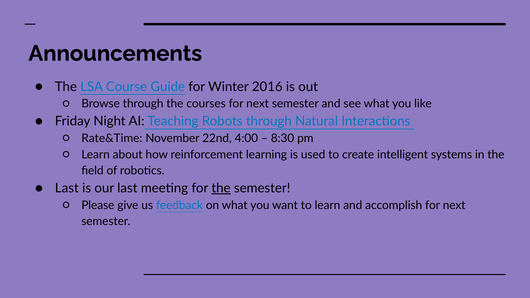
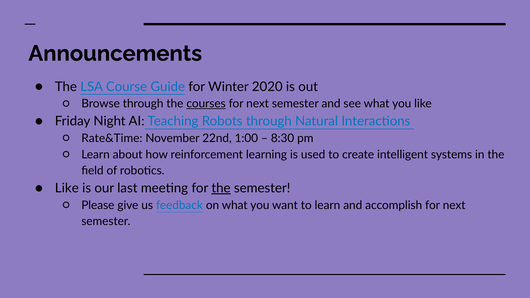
2016: 2016 -> 2020
courses underline: none -> present
4:00: 4:00 -> 1:00
Last at (67, 188): Last -> Like
